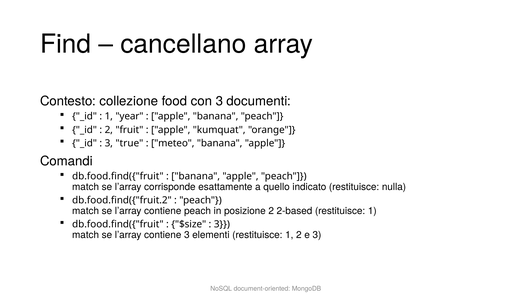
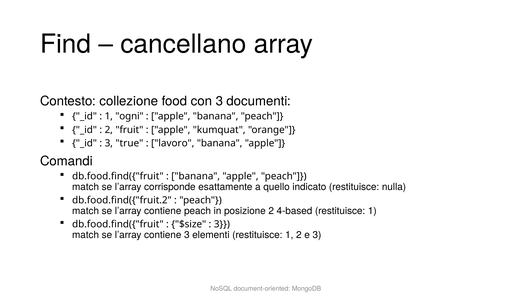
year: year -> ogni
meteo: meteo -> lavoro
2-based: 2-based -> 4-based
